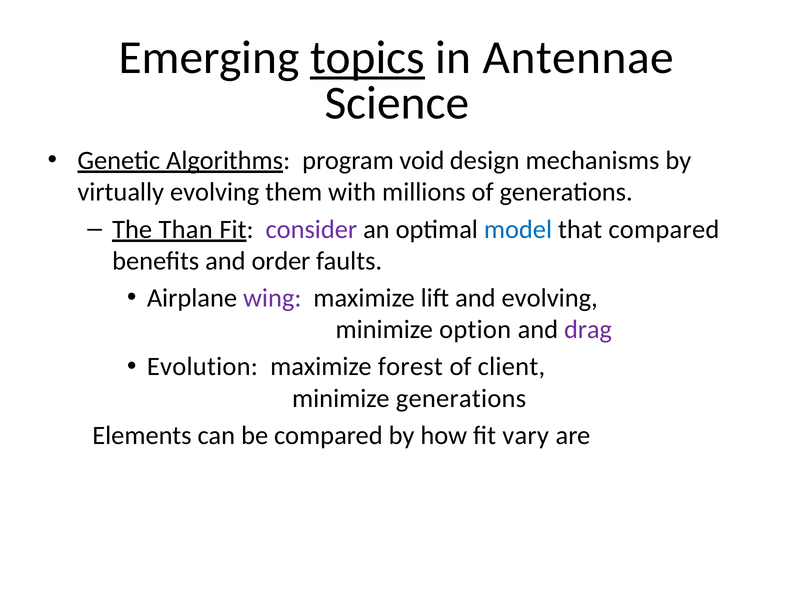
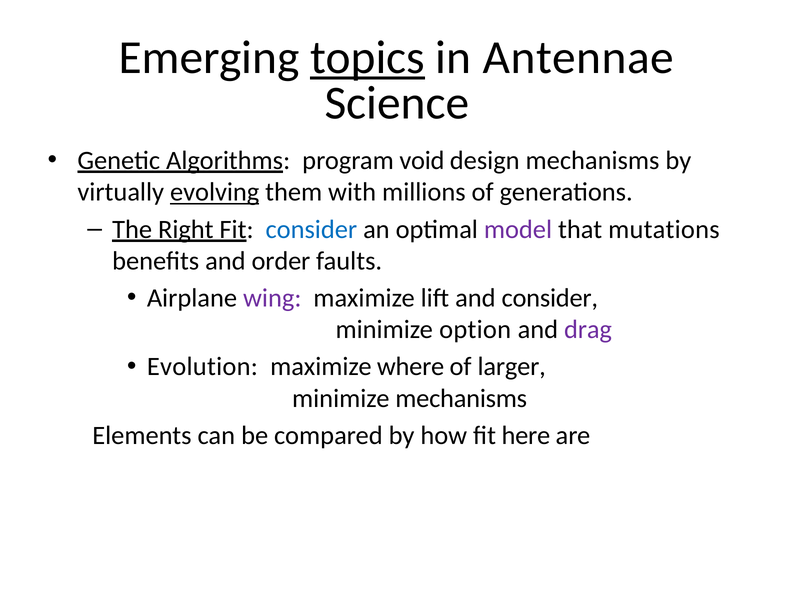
evolving at (215, 192) underline: none -> present
Than: Than -> Right
consider at (311, 229) colour: purple -> blue
model colour: blue -> purple
that compared: compared -> mutations
and evolving: evolving -> consider
forest: forest -> where
client: client -> larger
minimize generations: generations -> mechanisms
vary: vary -> here
